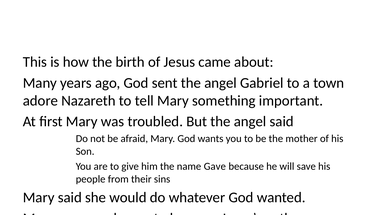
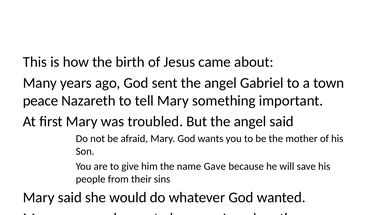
adore: adore -> peace
